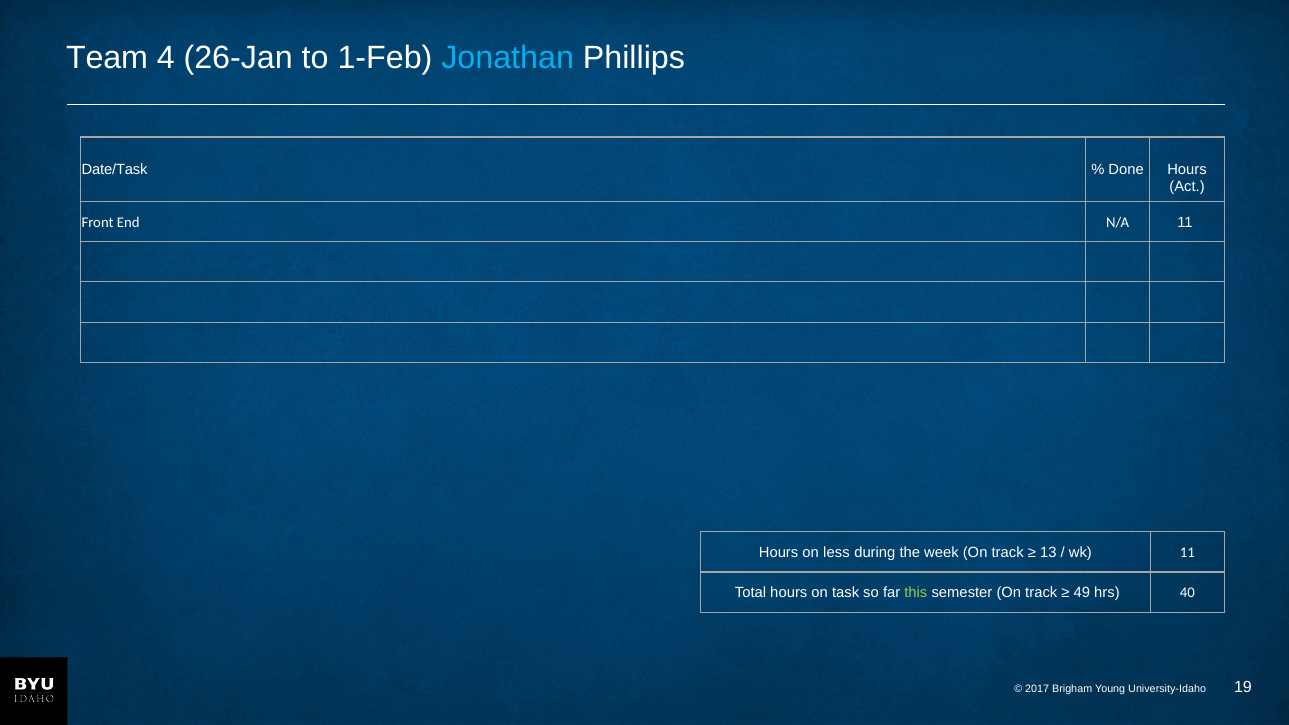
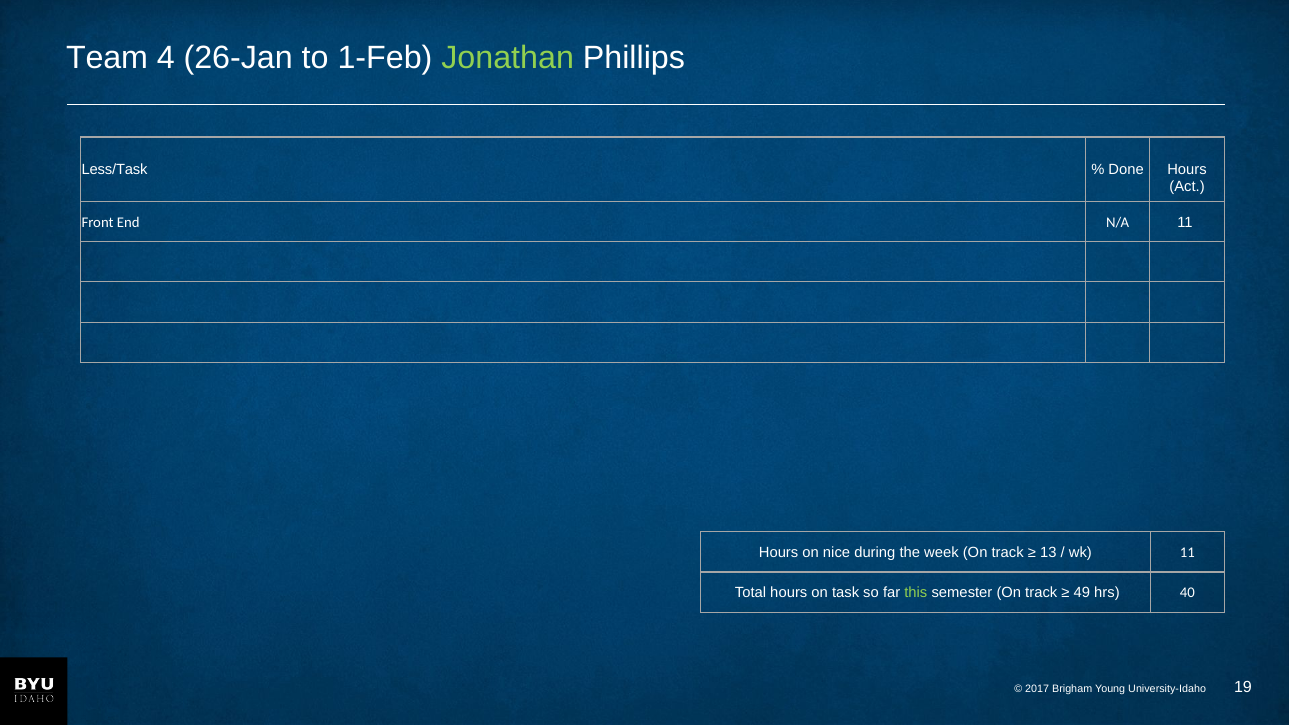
Jonathan colour: light blue -> light green
Date/Task: Date/Task -> Less/Task
less: less -> nice
